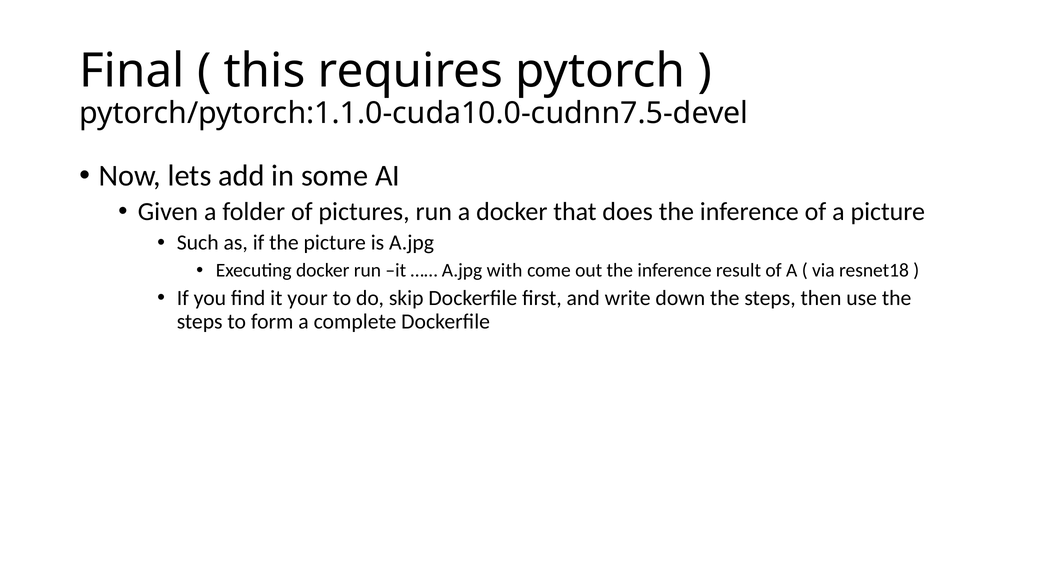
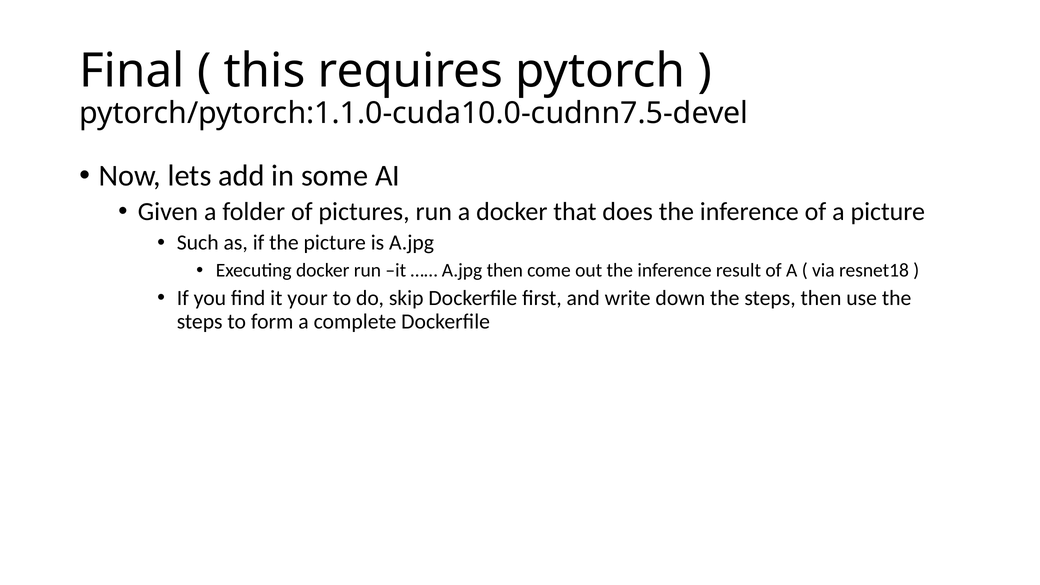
A.jpg with: with -> then
